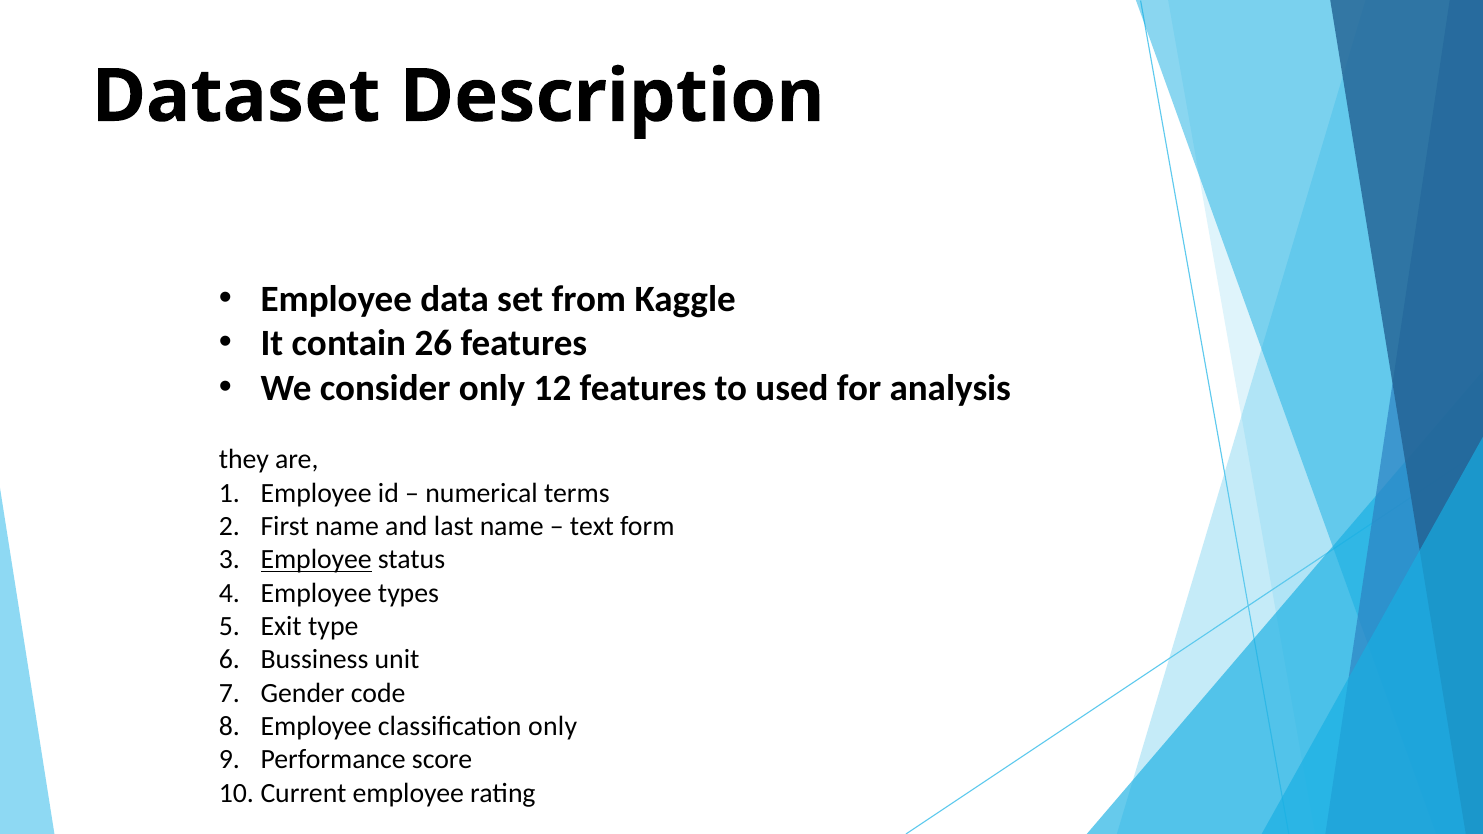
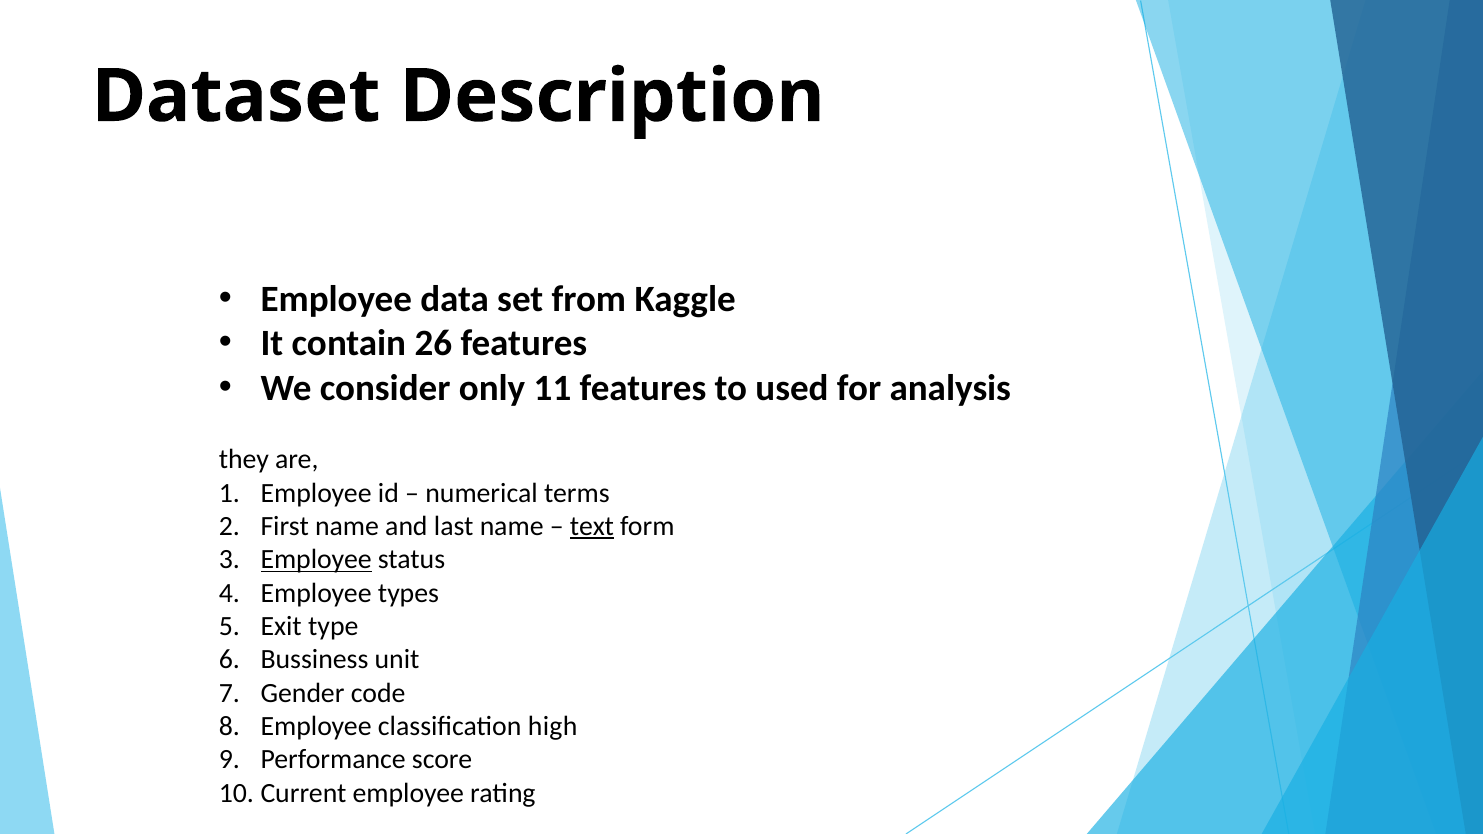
12: 12 -> 11
text underline: none -> present
classification only: only -> high
